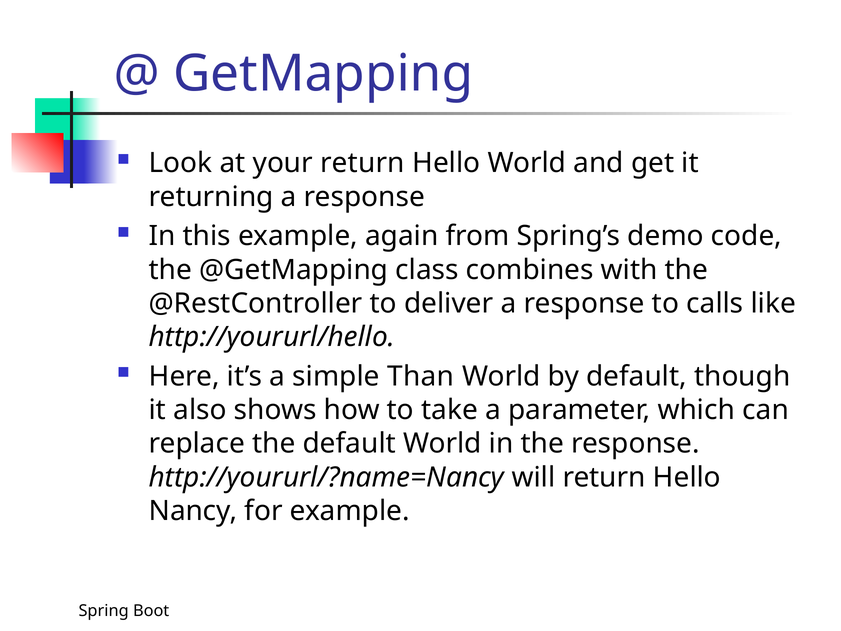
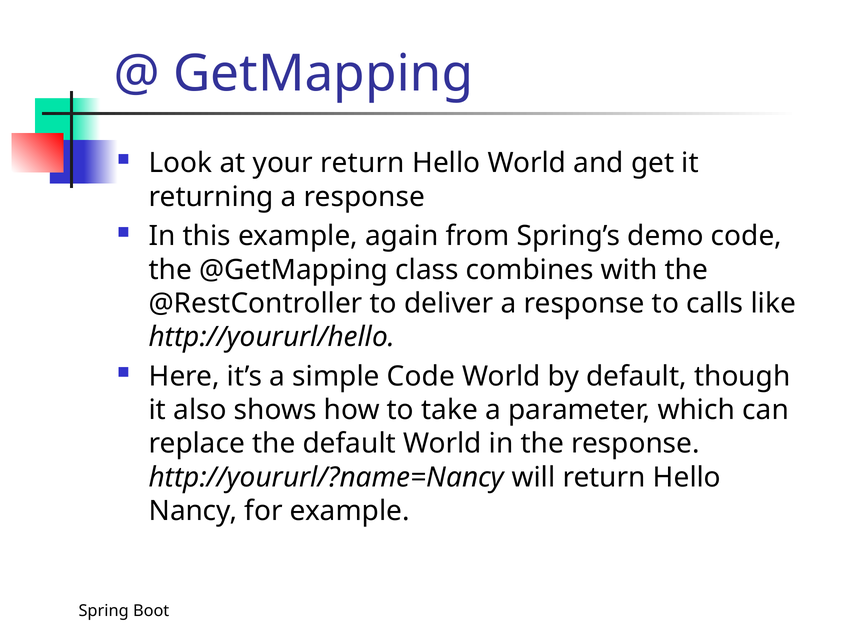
simple Than: Than -> Code
